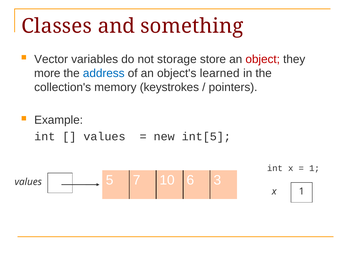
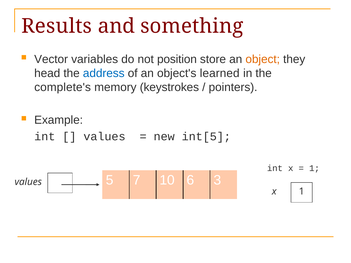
Classes: Classes -> Results
storage: storage -> position
object colour: red -> orange
more: more -> head
collection's: collection's -> complete's
